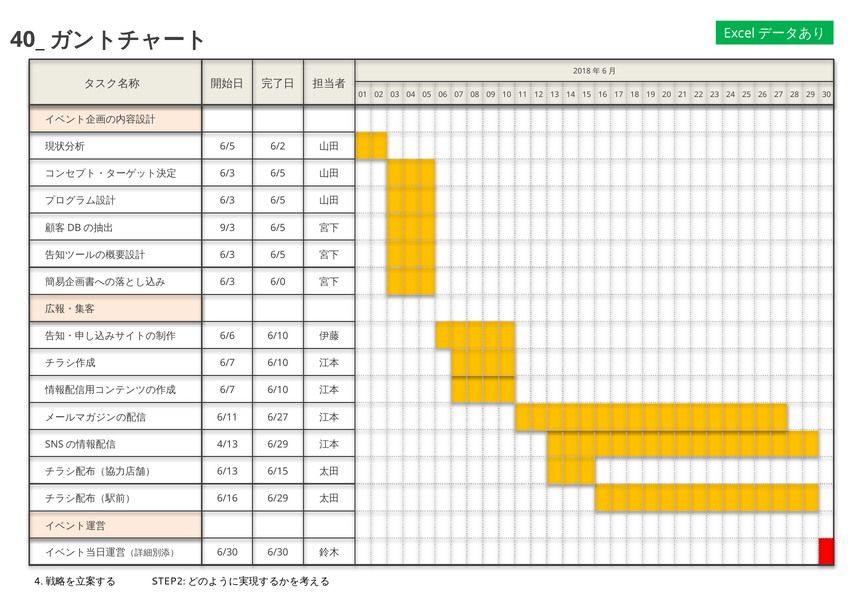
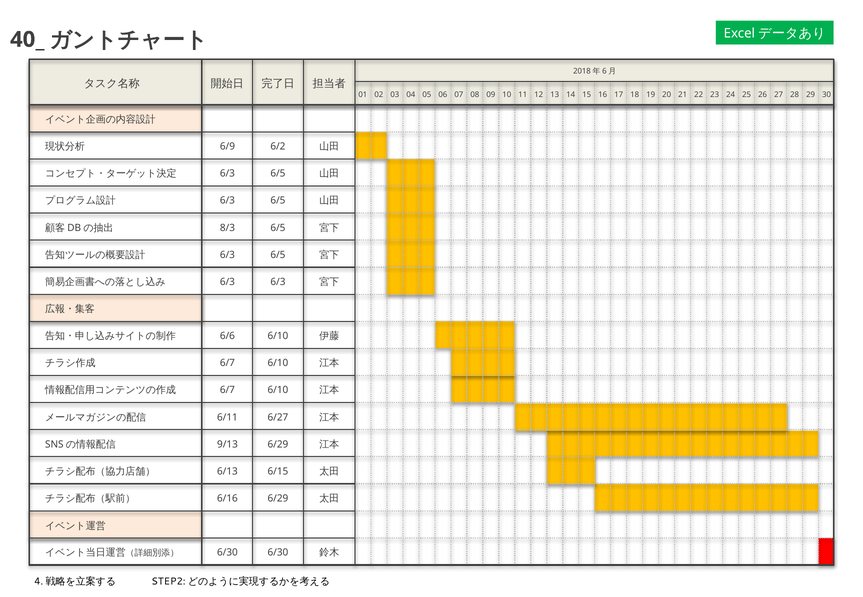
6/5 at (227, 147): 6/5 -> 6/9
9/3: 9/3 -> 8/3
6/3 6/0: 6/0 -> 6/3
4/13: 4/13 -> 9/13
